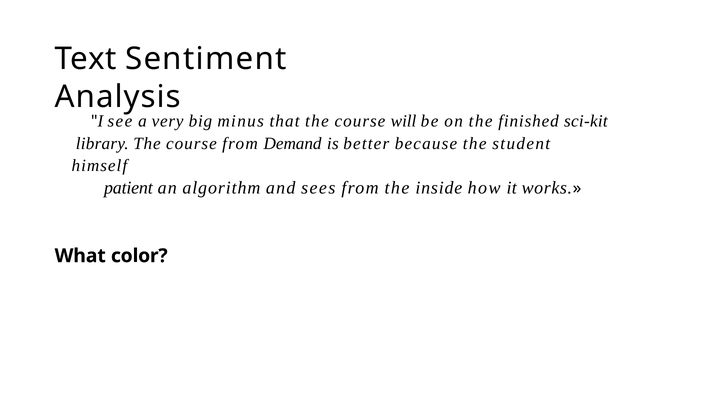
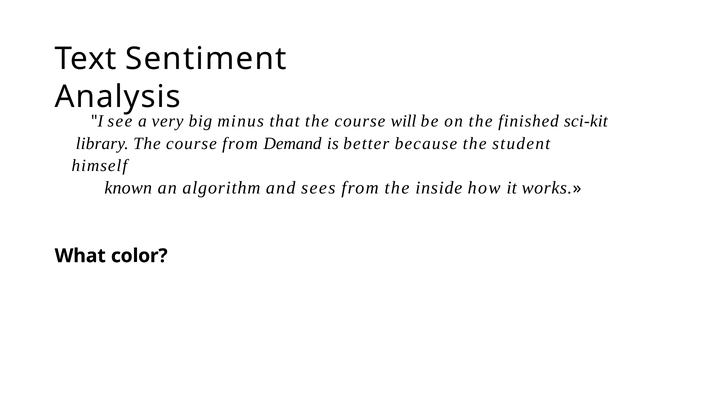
patient: patient -> known
